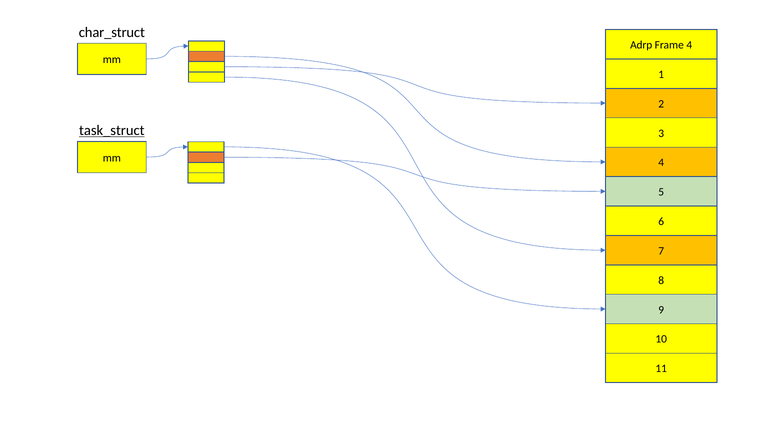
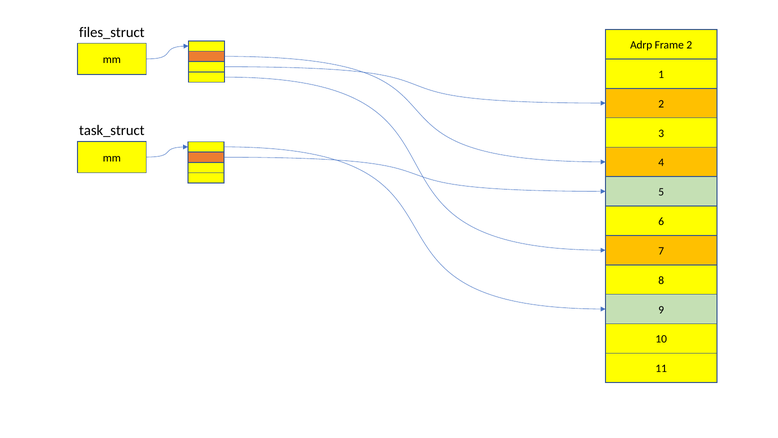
char_struct: char_struct -> files_struct
Frame 4: 4 -> 2
task_struct underline: present -> none
